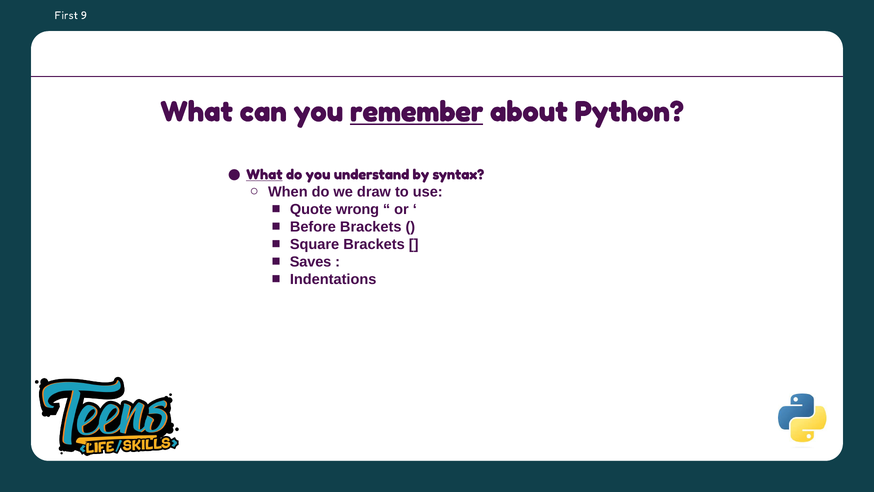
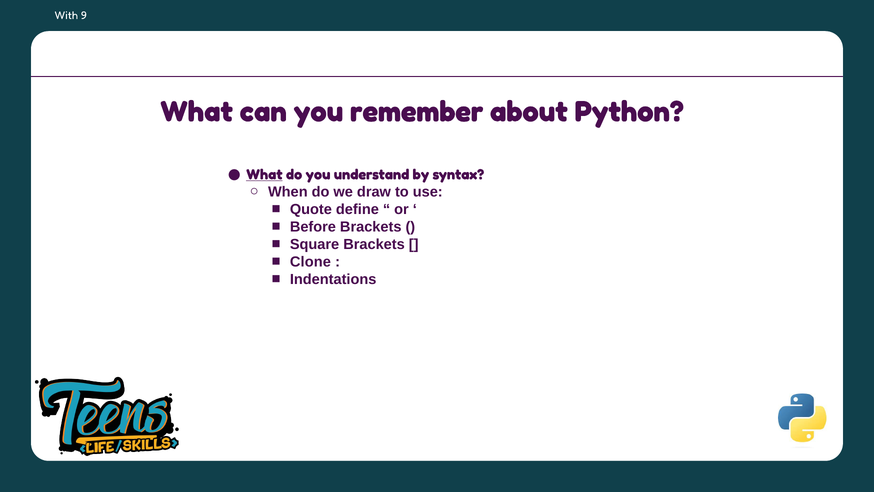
First: First -> With
remember underline: present -> none
wrong: wrong -> define
Saves: Saves -> Clone
